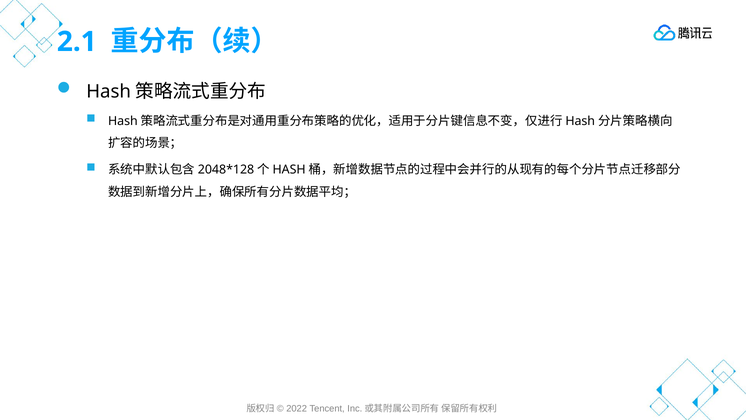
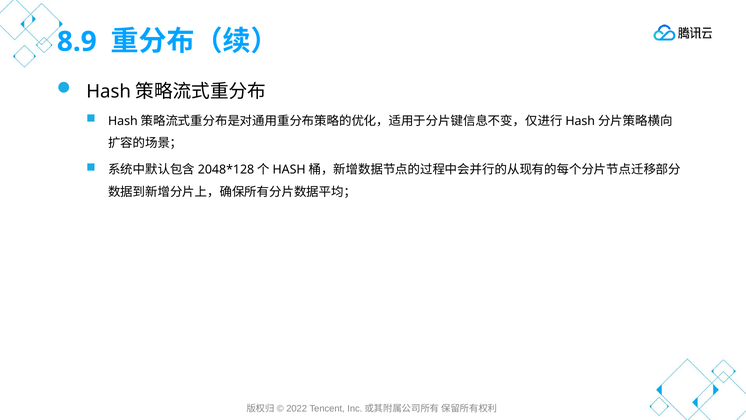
2.1: 2.1 -> 8.9
